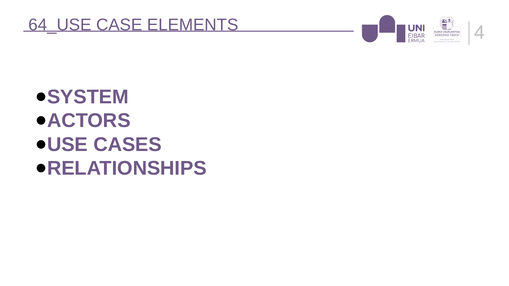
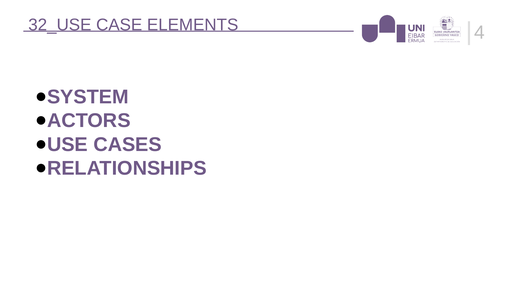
64_USE: 64_USE -> 32_USE
